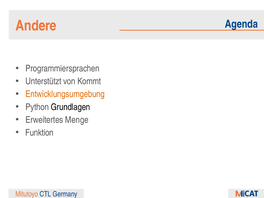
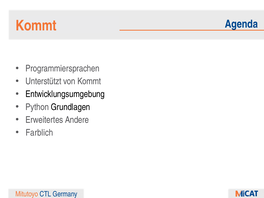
Andere at (36, 26): Andere -> Kommt
Entwicklungsumgebung colour: orange -> black
Menge: Menge -> Andere
Funktion: Funktion -> Farblich
